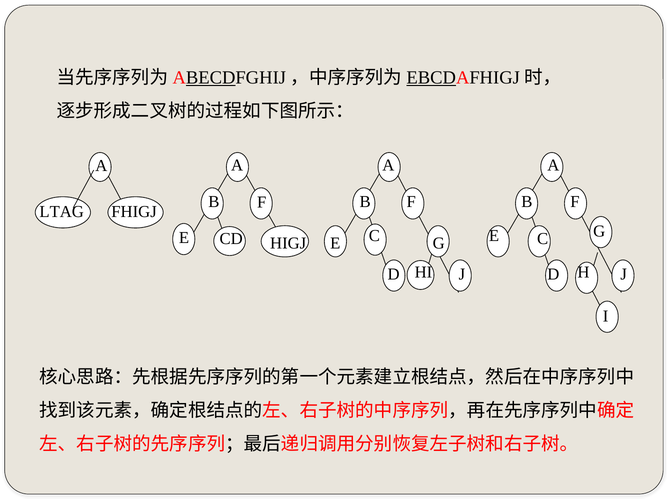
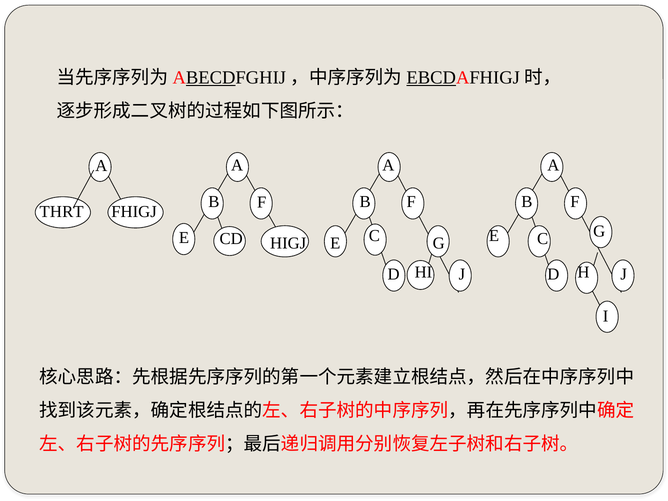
LTAG: LTAG -> THRT
